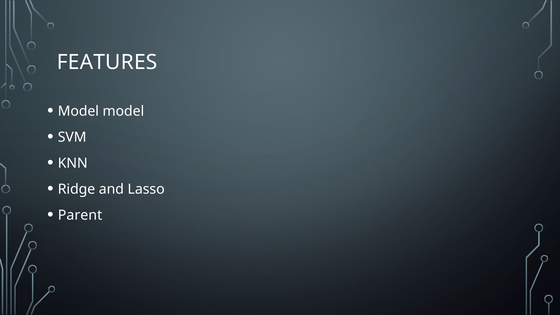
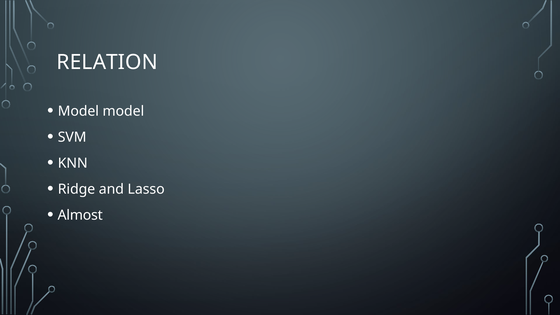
FEATURES: FEATURES -> RELATION
Parent: Parent -> Almost
